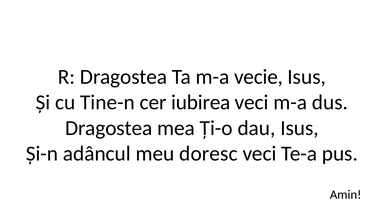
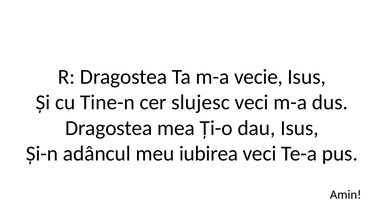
iubirea: iubirea -> slujesc
doresc: doresc -> iubirea
